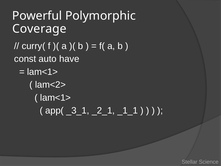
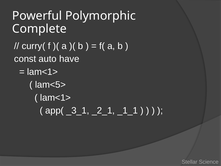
Coverage: Coverage -> Complete
lam<2>: lam<2> -> lam<5>
